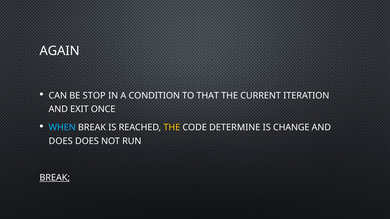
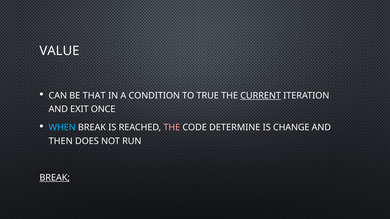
AGAIN: AGAIN -> VALUE
STOP: STOP -> THAT
THAT: THAT -> TRUE
CURRENT underline: none -> present
THE at (172, 128) colour: yellow -> pink
DOES at (61, 141): DOES -> THEN
